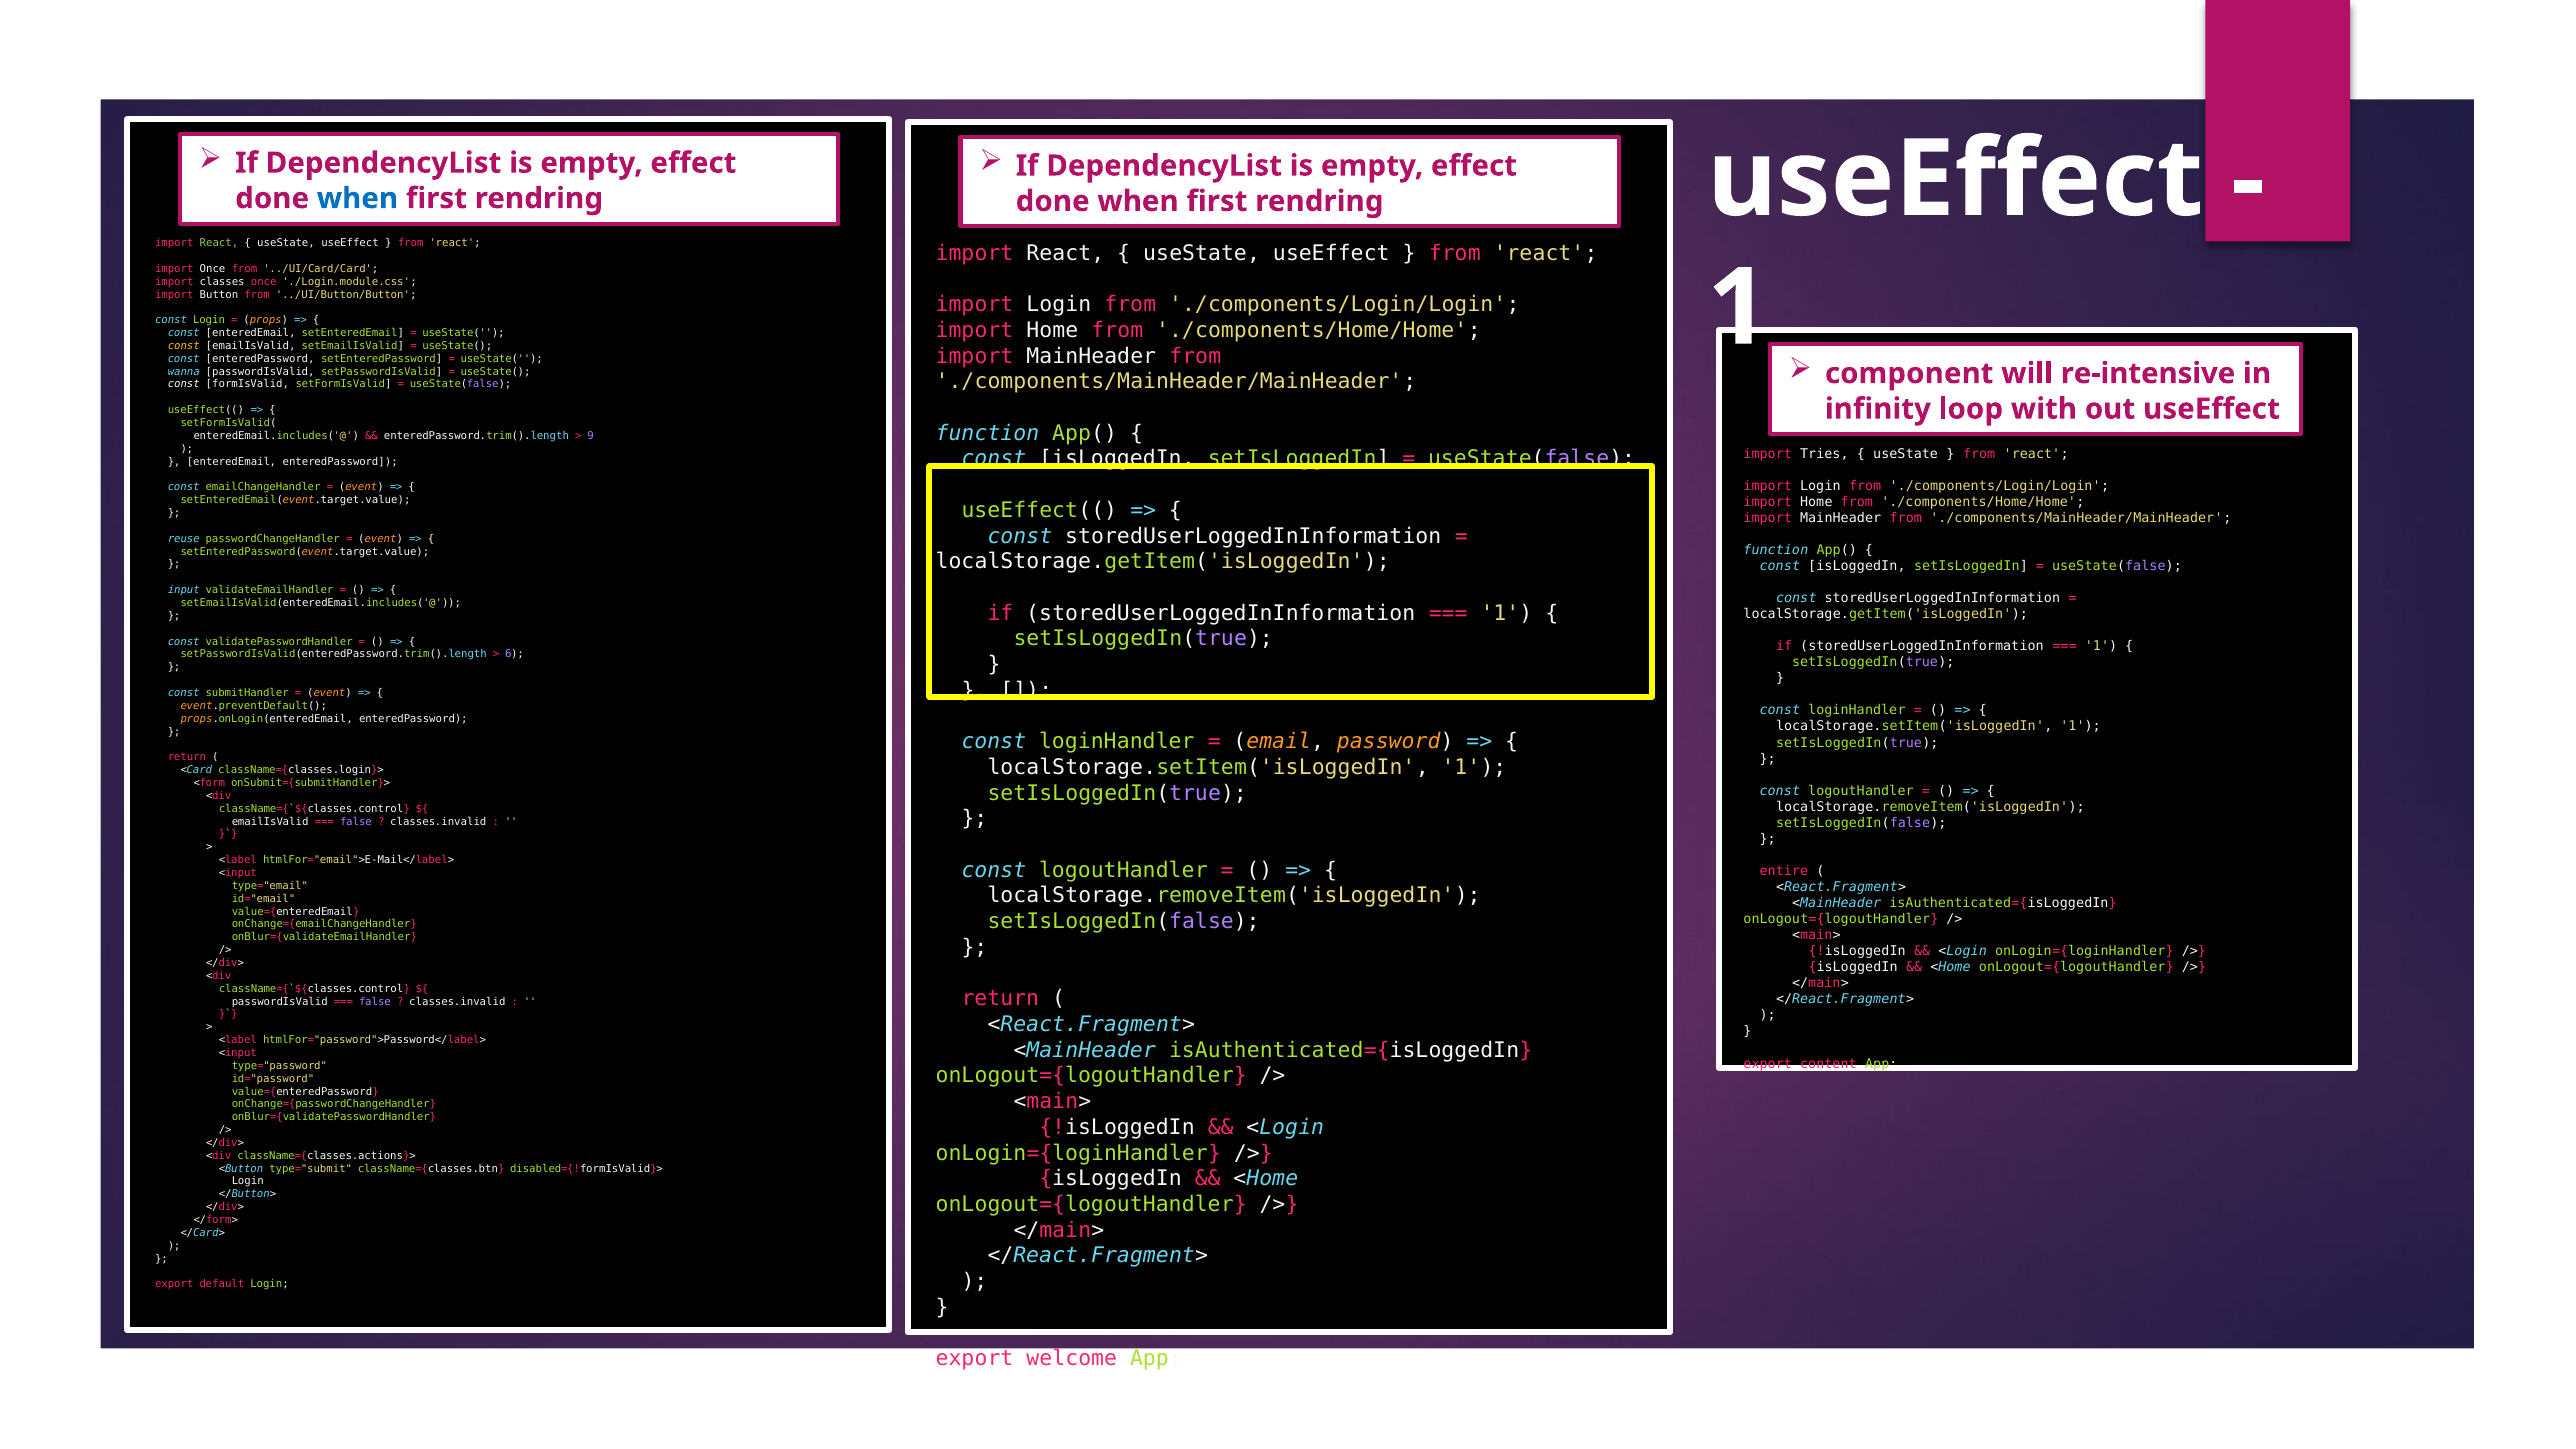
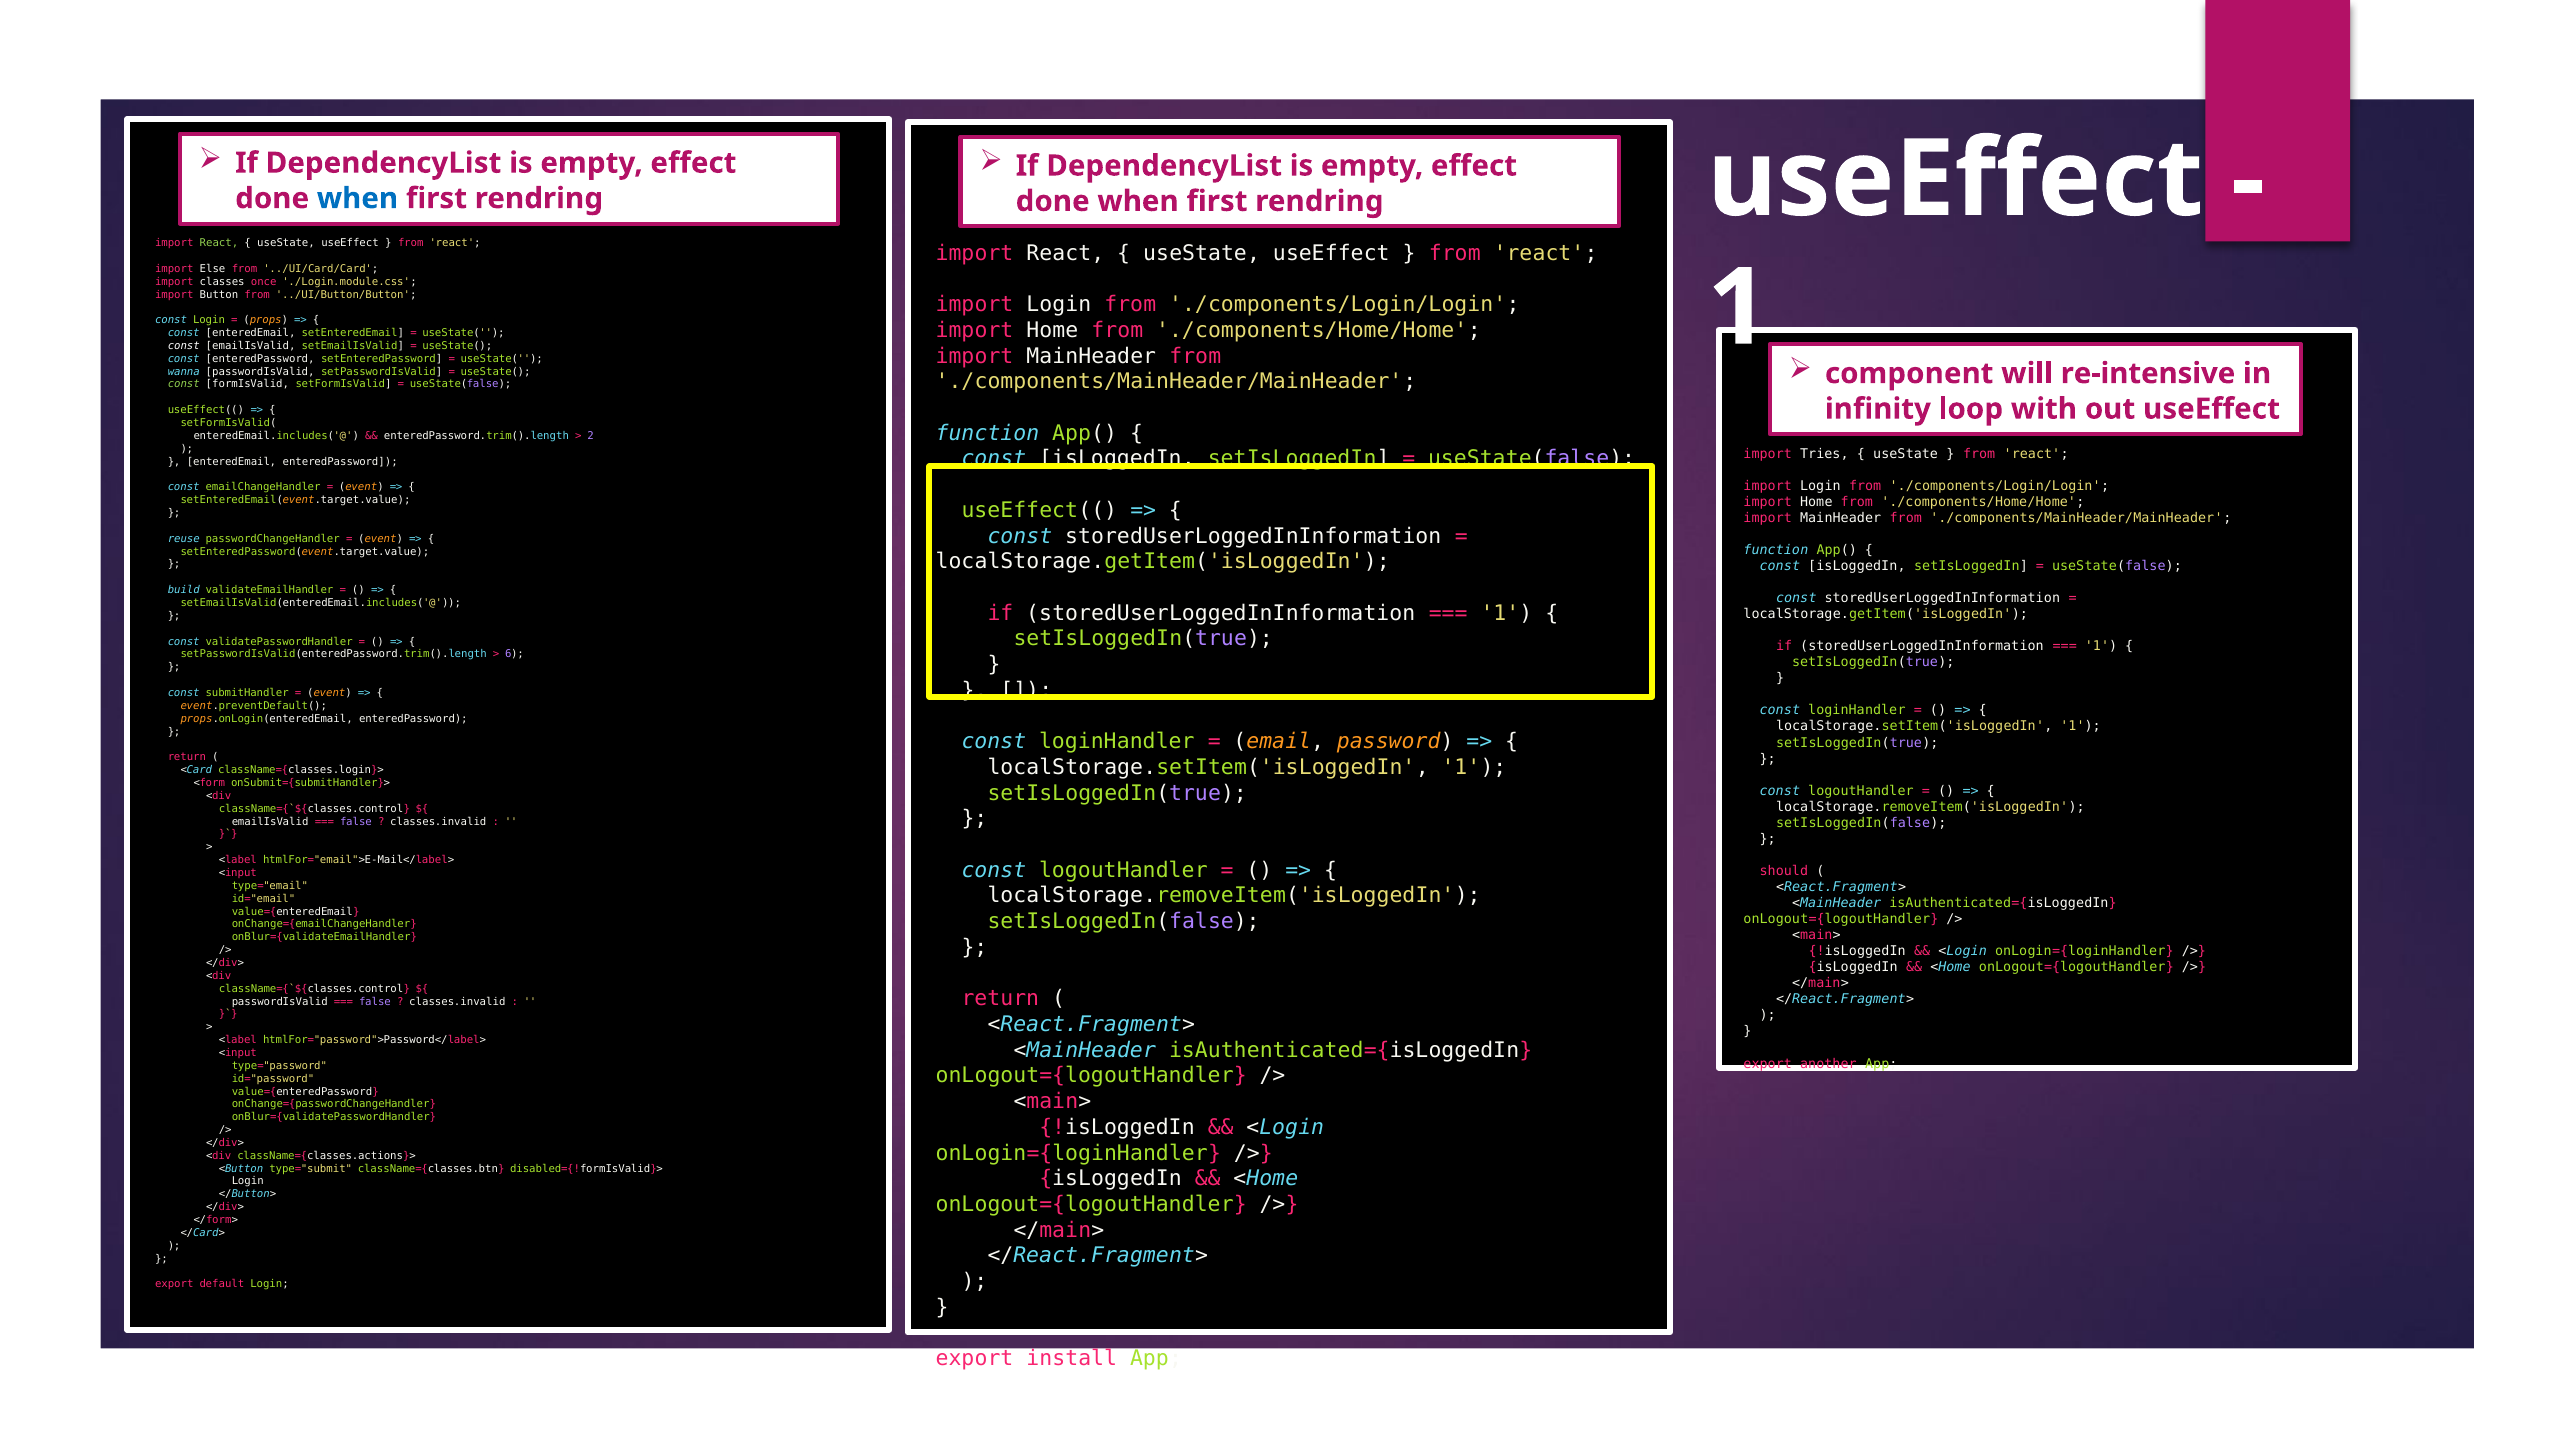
import Once: Once -> Else
const at (184, 346) colour: yellow -> white
const at (184, 384) colour: white -> light green
9: 9 -> 2
input: input -> build
entire: entire -> should
content: content -> another
welcome: welcome -> install
